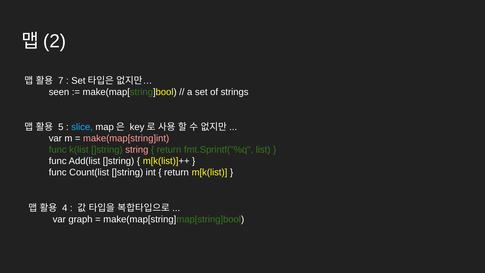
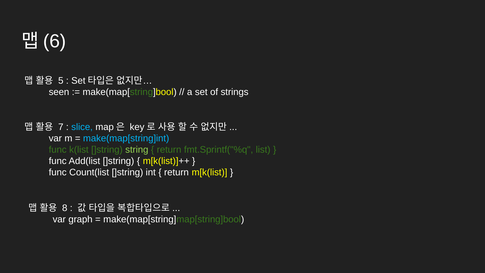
2: 2 -> 6
7: 7 -> 5
5: 5 -> 7
make(map[string]int colour: pink -> light blue
string colour: pink -> light green
4: 4 -> 8
